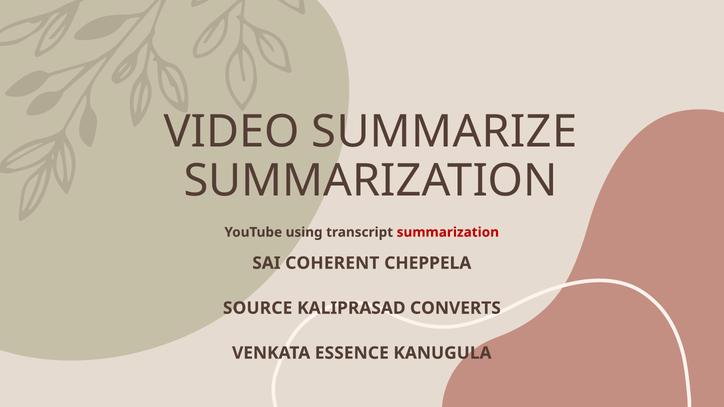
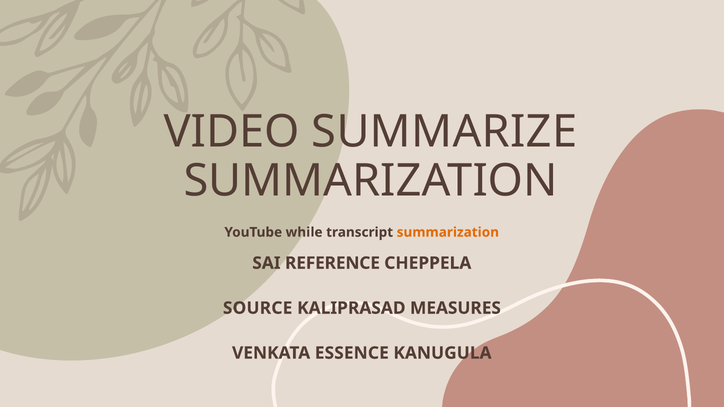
using: using -> while
summarization at (448, 232) colour: red -> orange
COHERENT: COHERENT -> REFERENCE
CONVERTS: CONVERTS -> MEASURES
